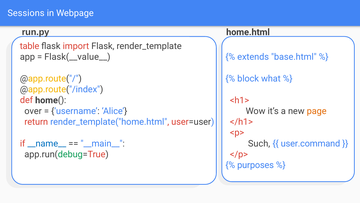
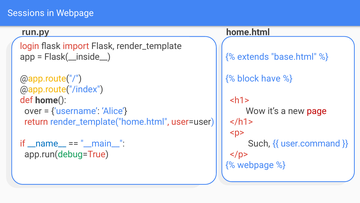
table: table -> login
Flask(__value__: Flask(__value__ -> Flask(__inside__
what: what -> have
page colour: orange -> red
purposes at (256, 165): purposes -> webpage
